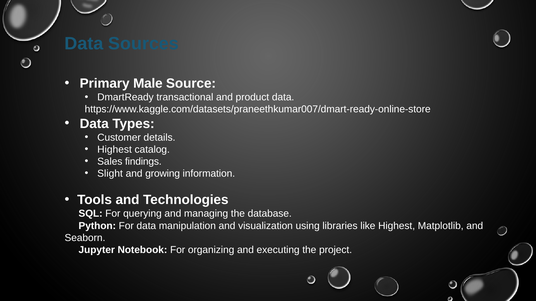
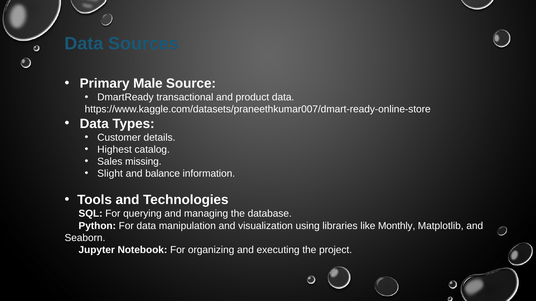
findings: findings -> missing
growing: growing -> balance
like Highest: Highest -> Monthly
